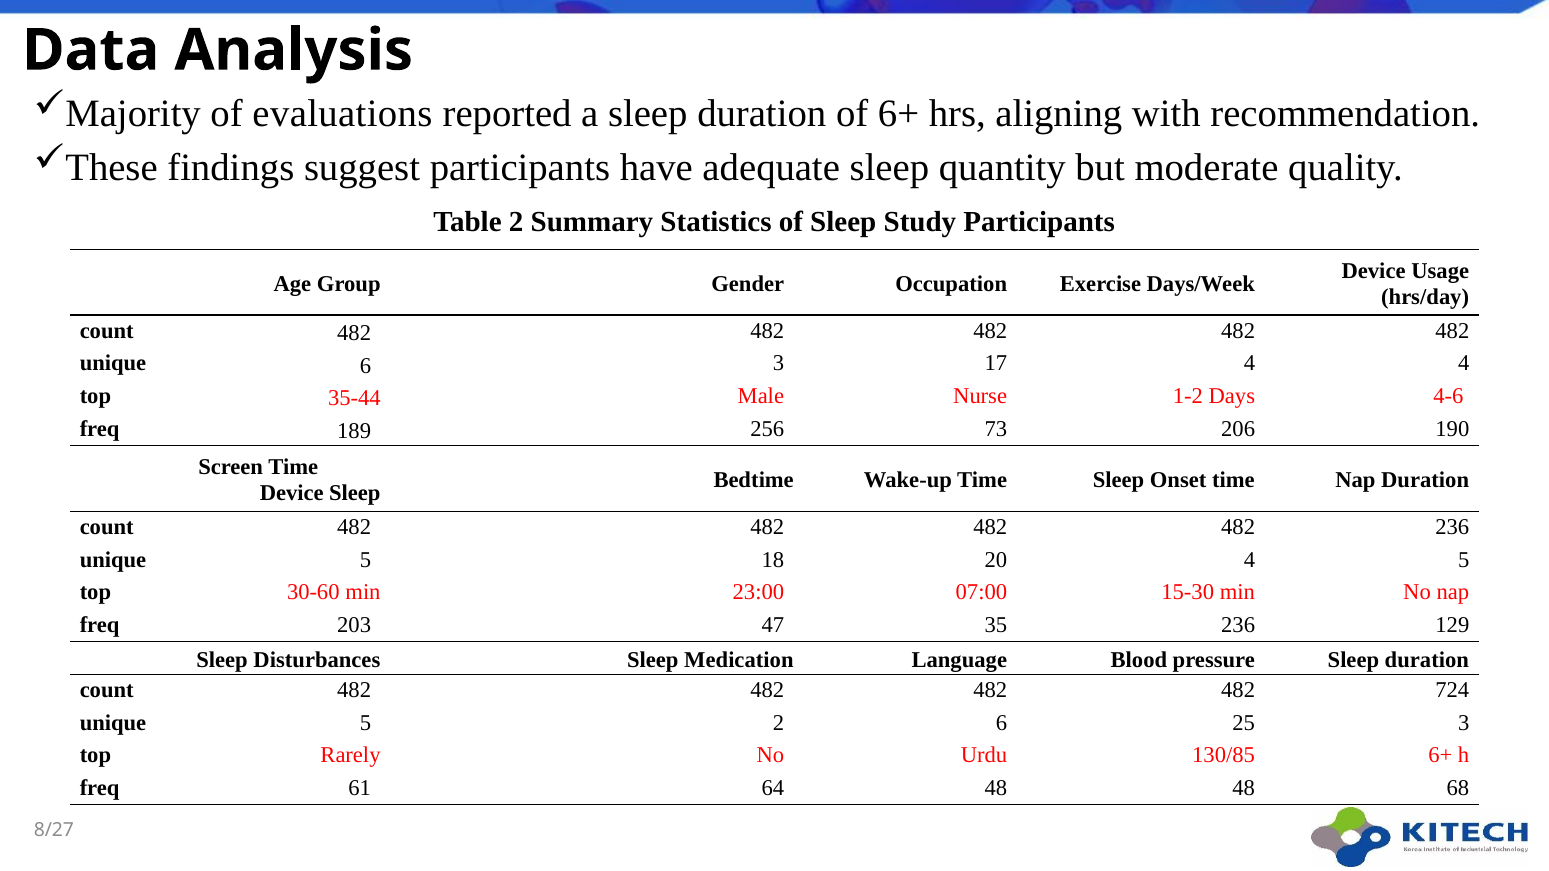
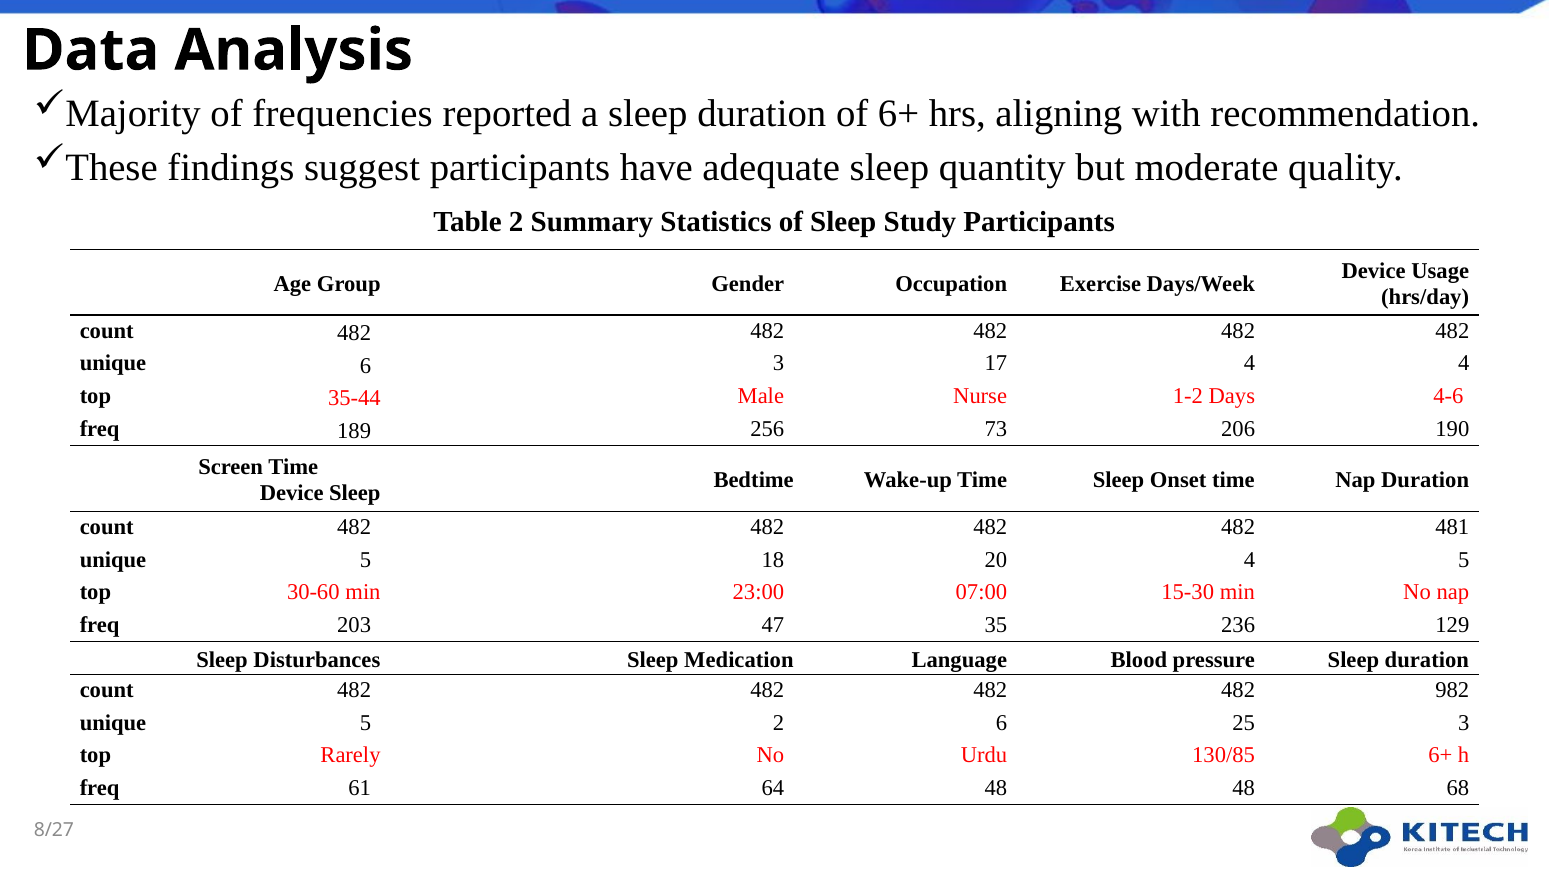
evaluations: evaluations -> frequencies
482 236: 236 -> 481
724: 724 -> 982
